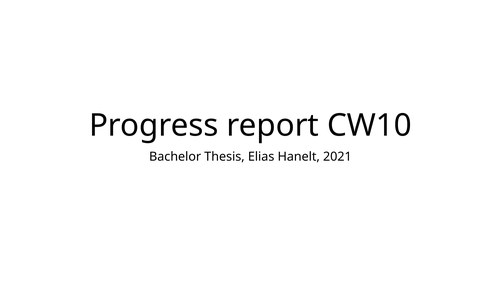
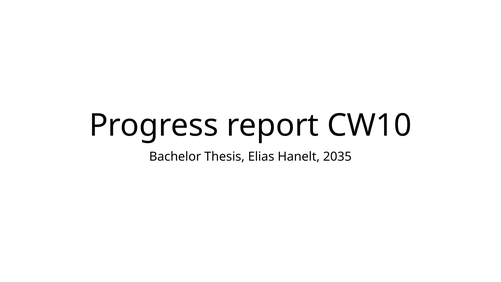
2021: 2021 -> 2035
